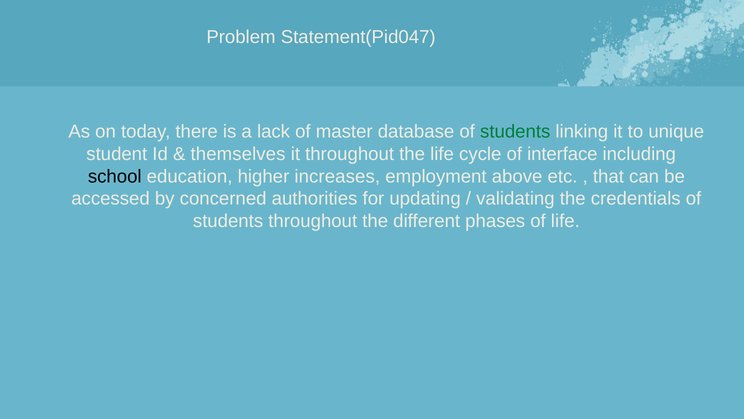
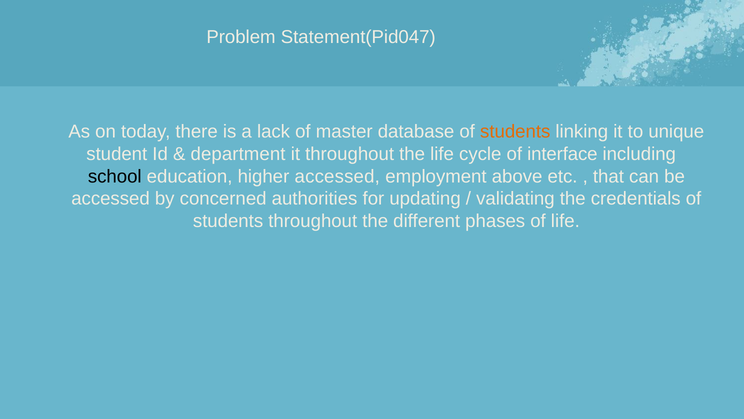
students at (515, 132) colour: green -> orange
themselves: themselves -> department
higher increases: increases -> accessed
